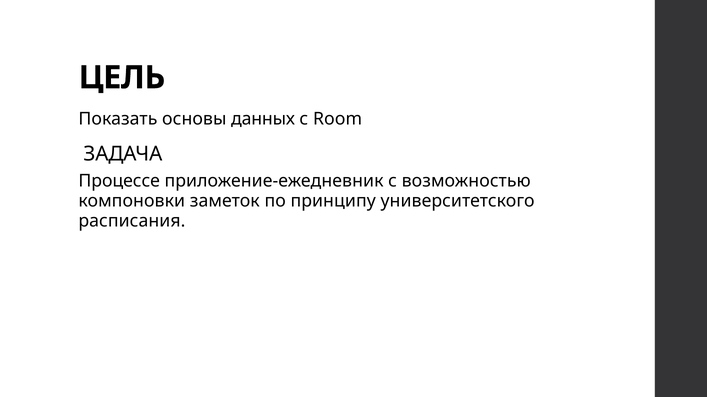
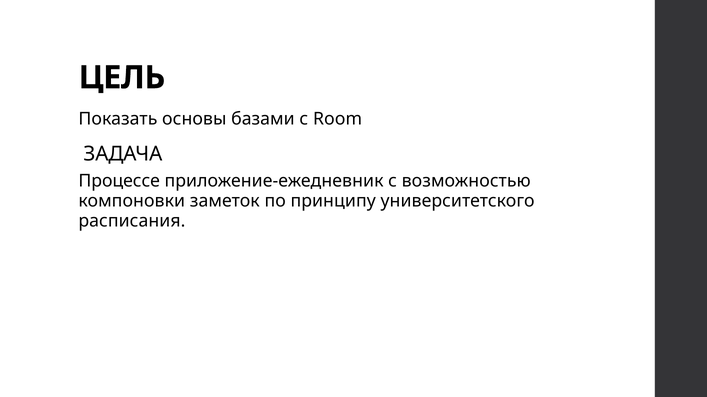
данных: данных -> базами
